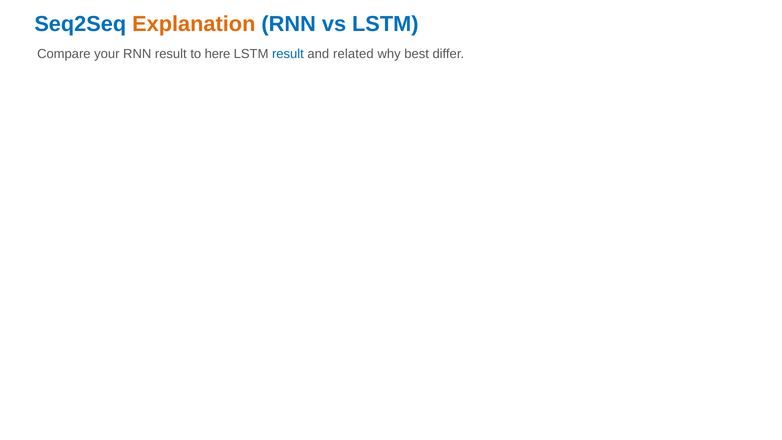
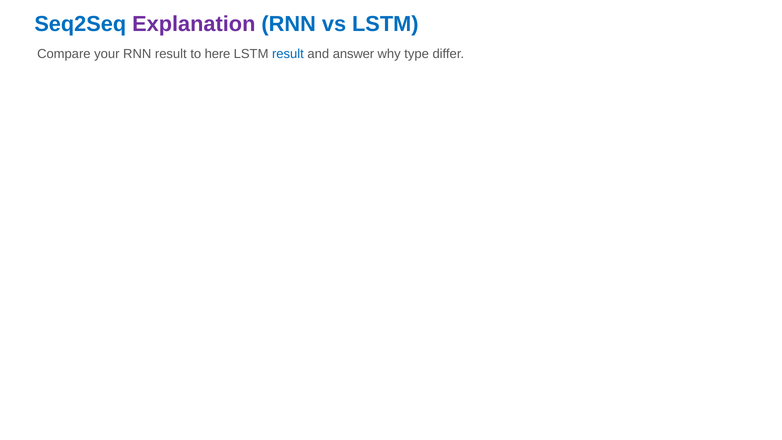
Explanation colour: orange -> purple
related: related -> answer
best: best -> type
